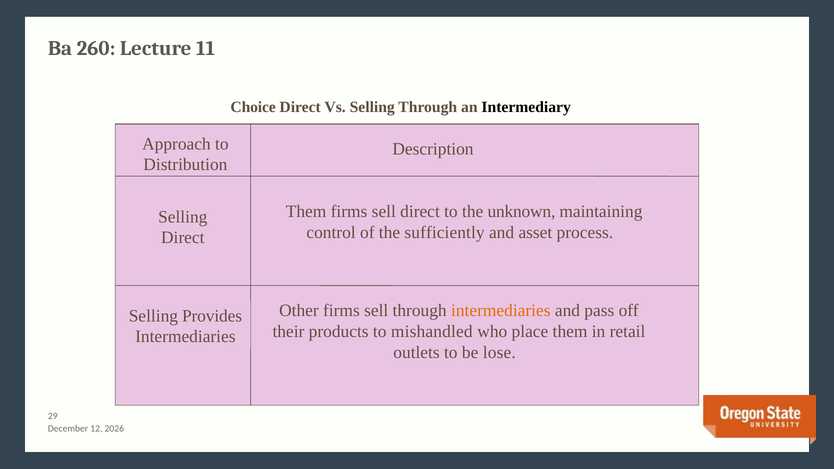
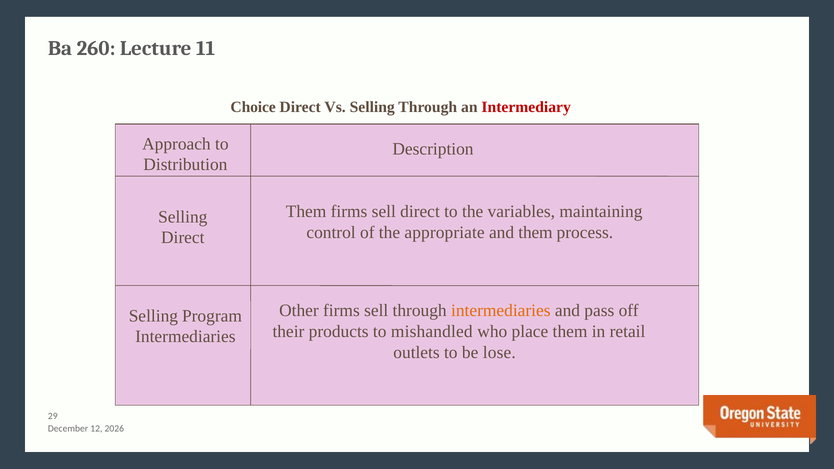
Intermediary colour: black -> red
unknown: unknown -> variables
sufficiently: sufficiently -> appropriate
and asset: asset -> them
Provides: Provides -> Program
